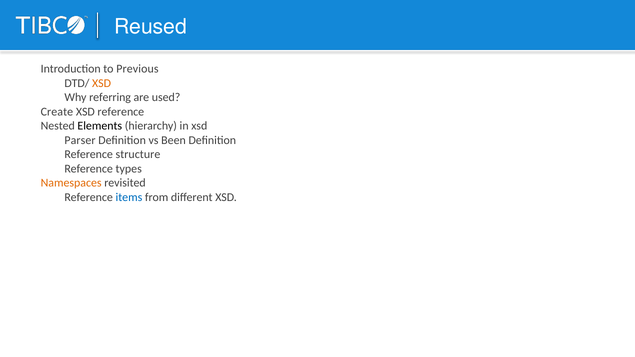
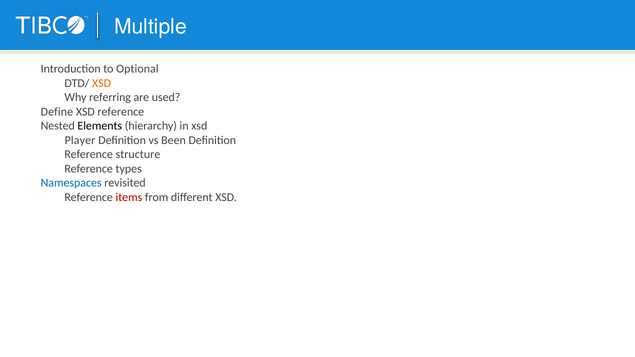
Reused: Reused -> Multiple
Previous: Previous -> Optional
Create: Create -> Define
Parser: Parser -> Player
Namespaces colour: orange -> blue
items colour: blue -> red
